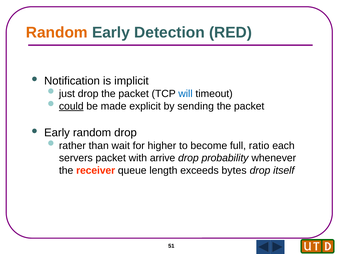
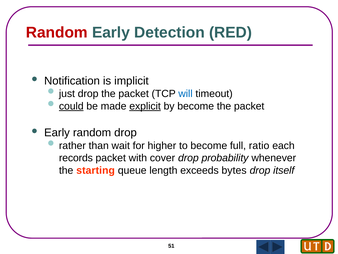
Random at (57, 32) colour: orange -> red
explicit underline: none -> present
by sending: sending -> become
servers: servers -> records
arrive: arrive -> cover
receiver: receiver -> starting
